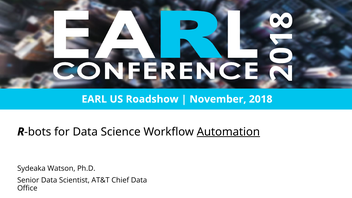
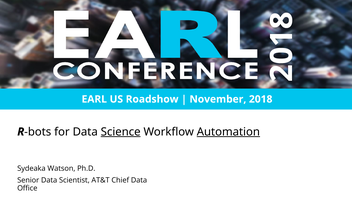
Science underline: none -> present
